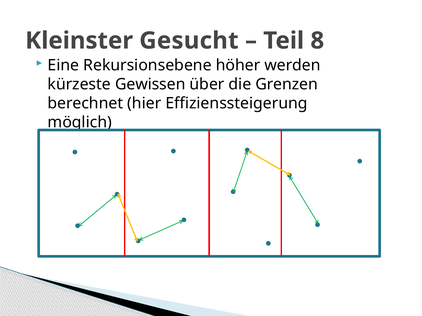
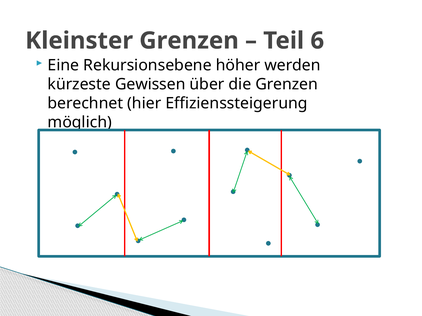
Kleinster Gesucht: Gesucht -> Grenzen
8: 8 -> 6
